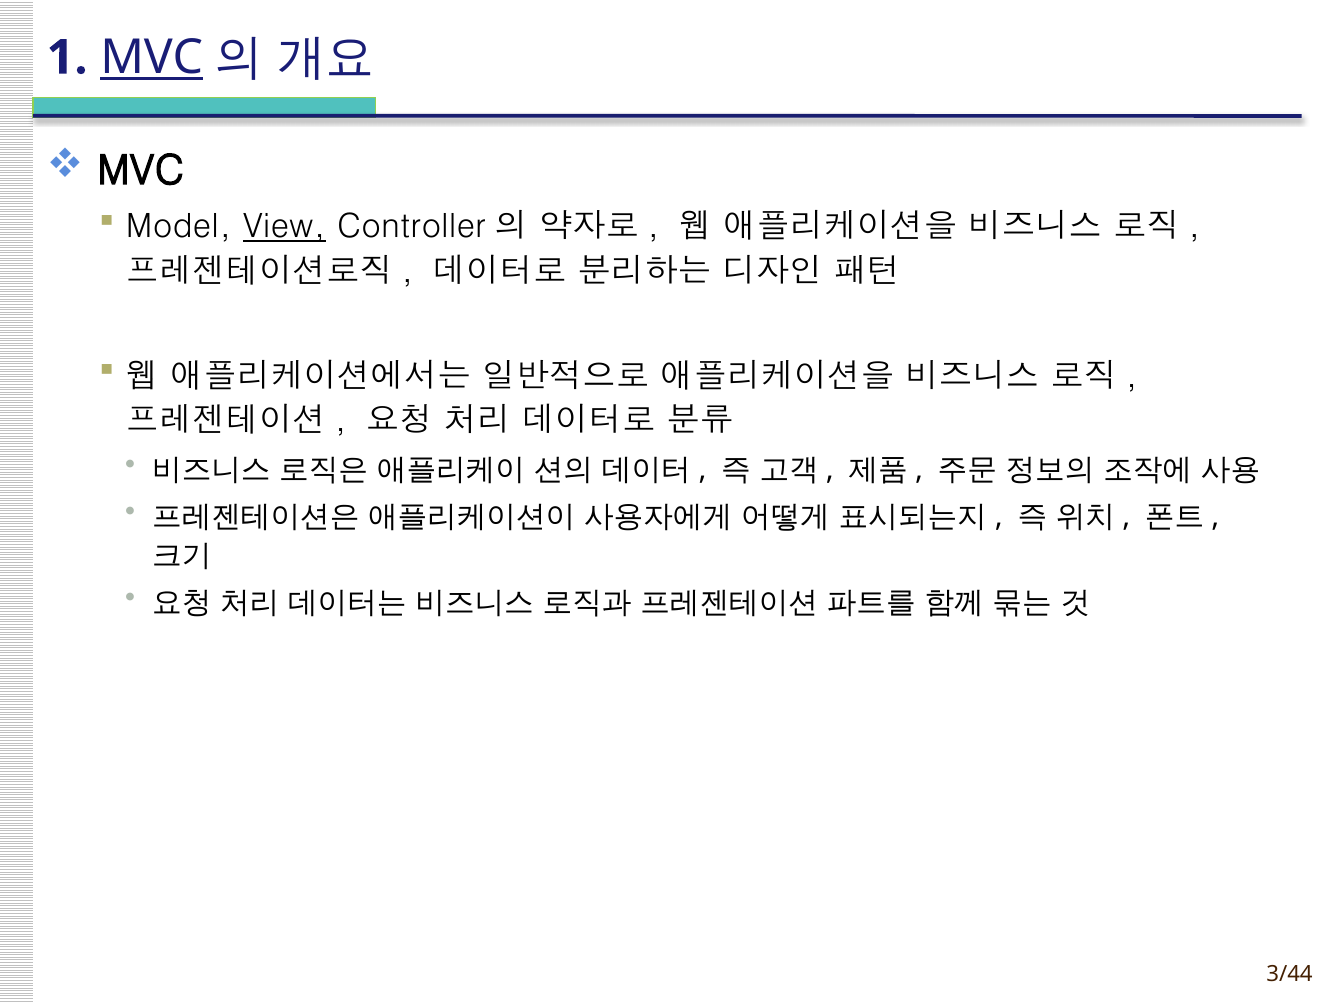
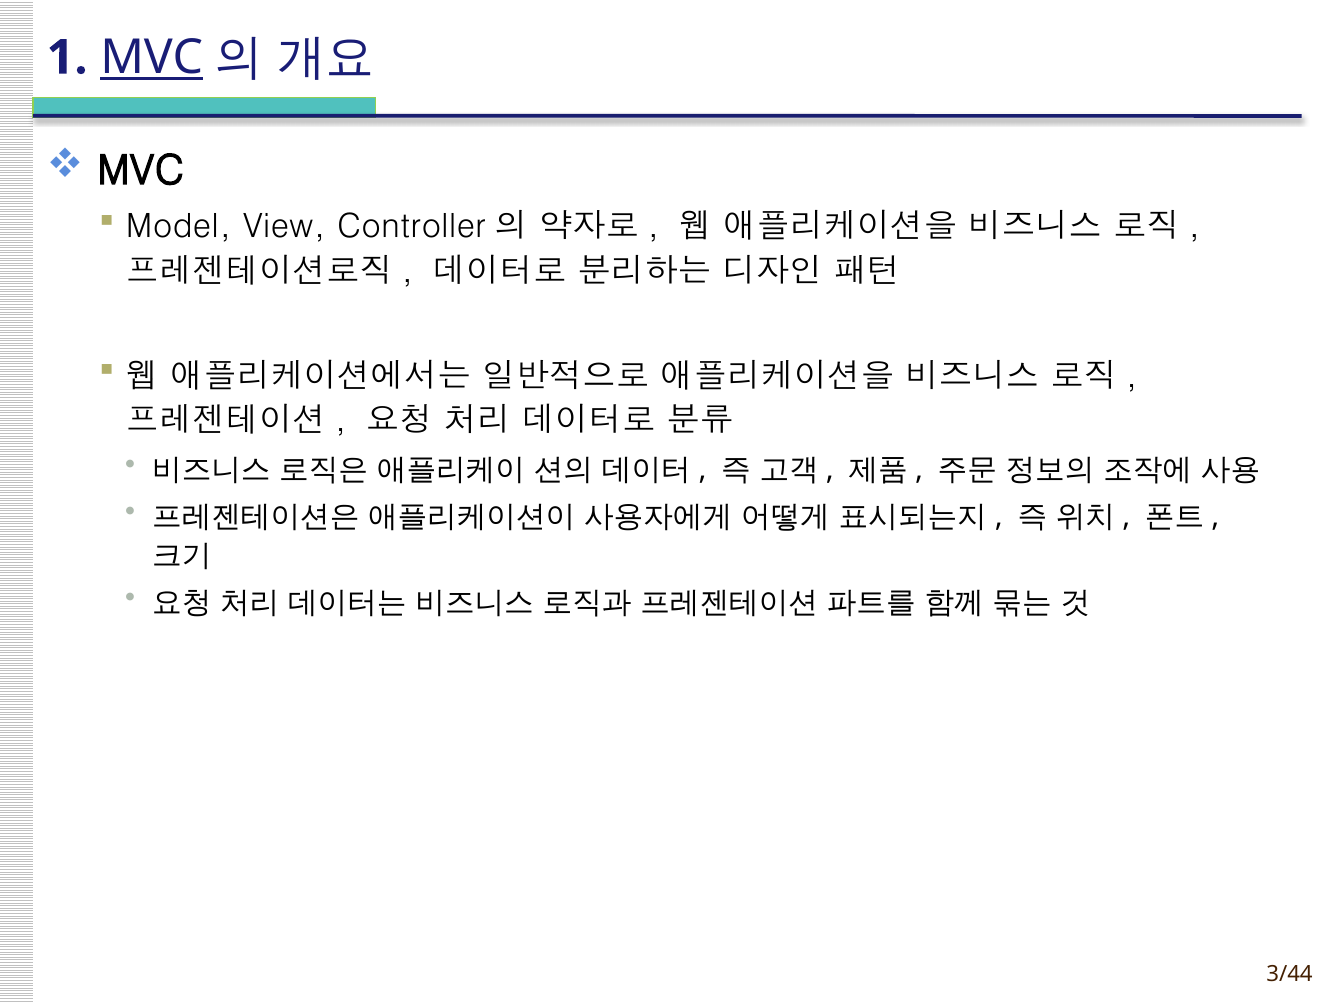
View underline: present -> none
